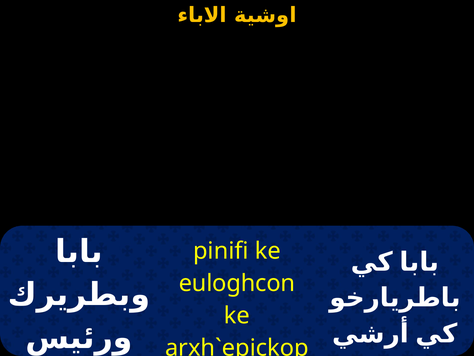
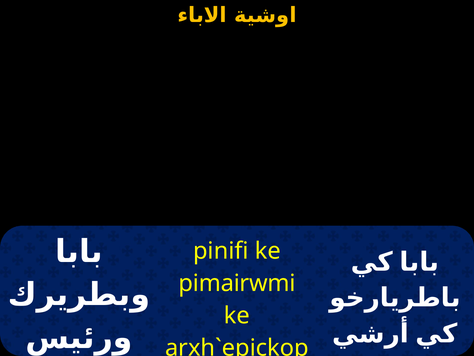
euloghcon: euloghcon -> pimairwmi
